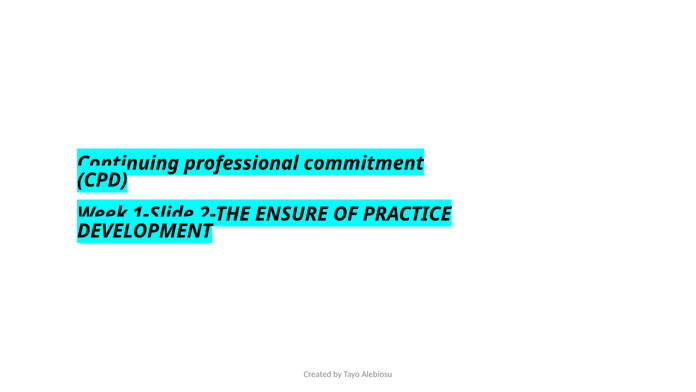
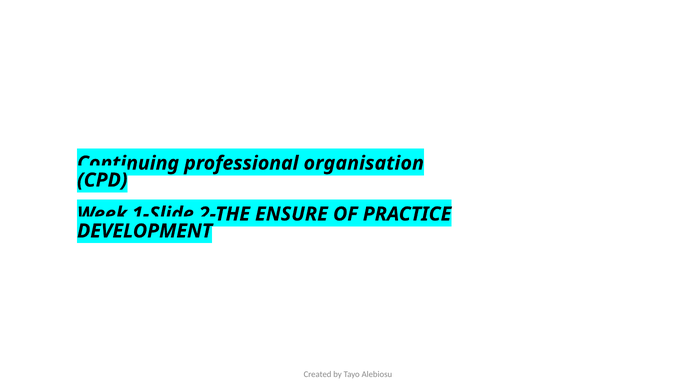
commitment: commitment -> organisation
